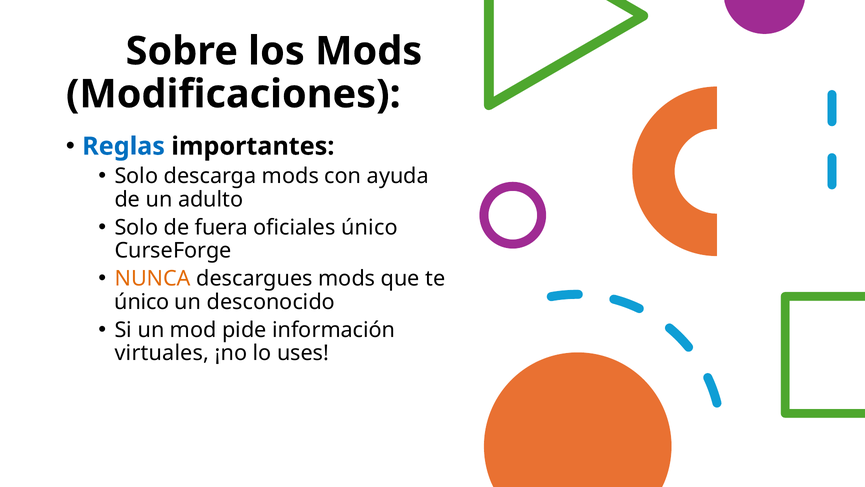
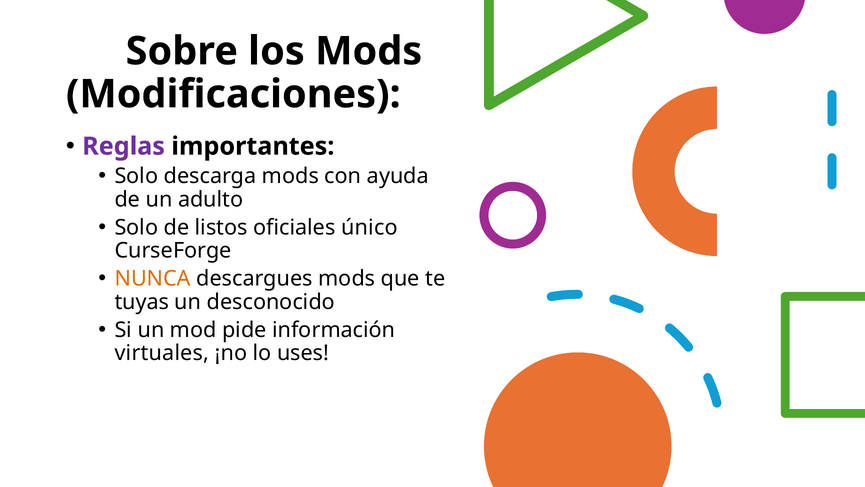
Reglas colour: blue -> purple
fuera: fuera -> listos
único at (142, 302): único -> tuyas
